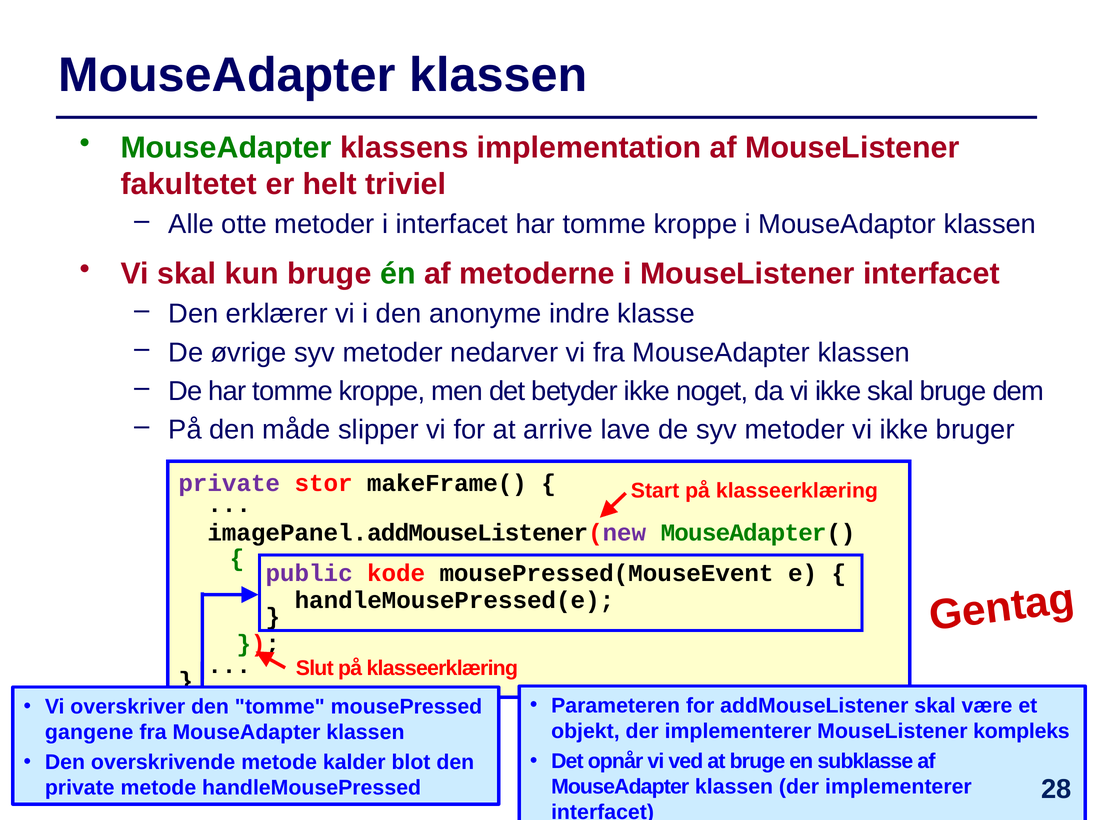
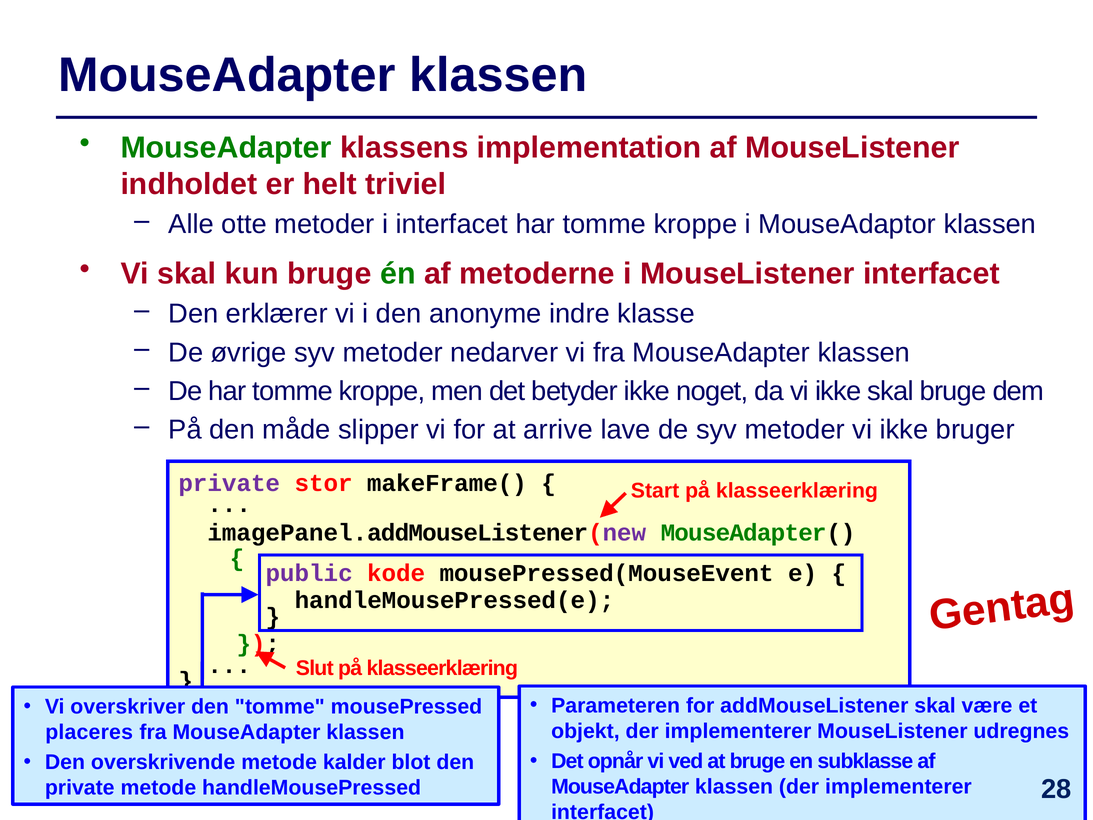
fakultetet: fakultetet -> indholdet
kompleks: kompleks -> udregnes
gangene: gangene -> placeres
